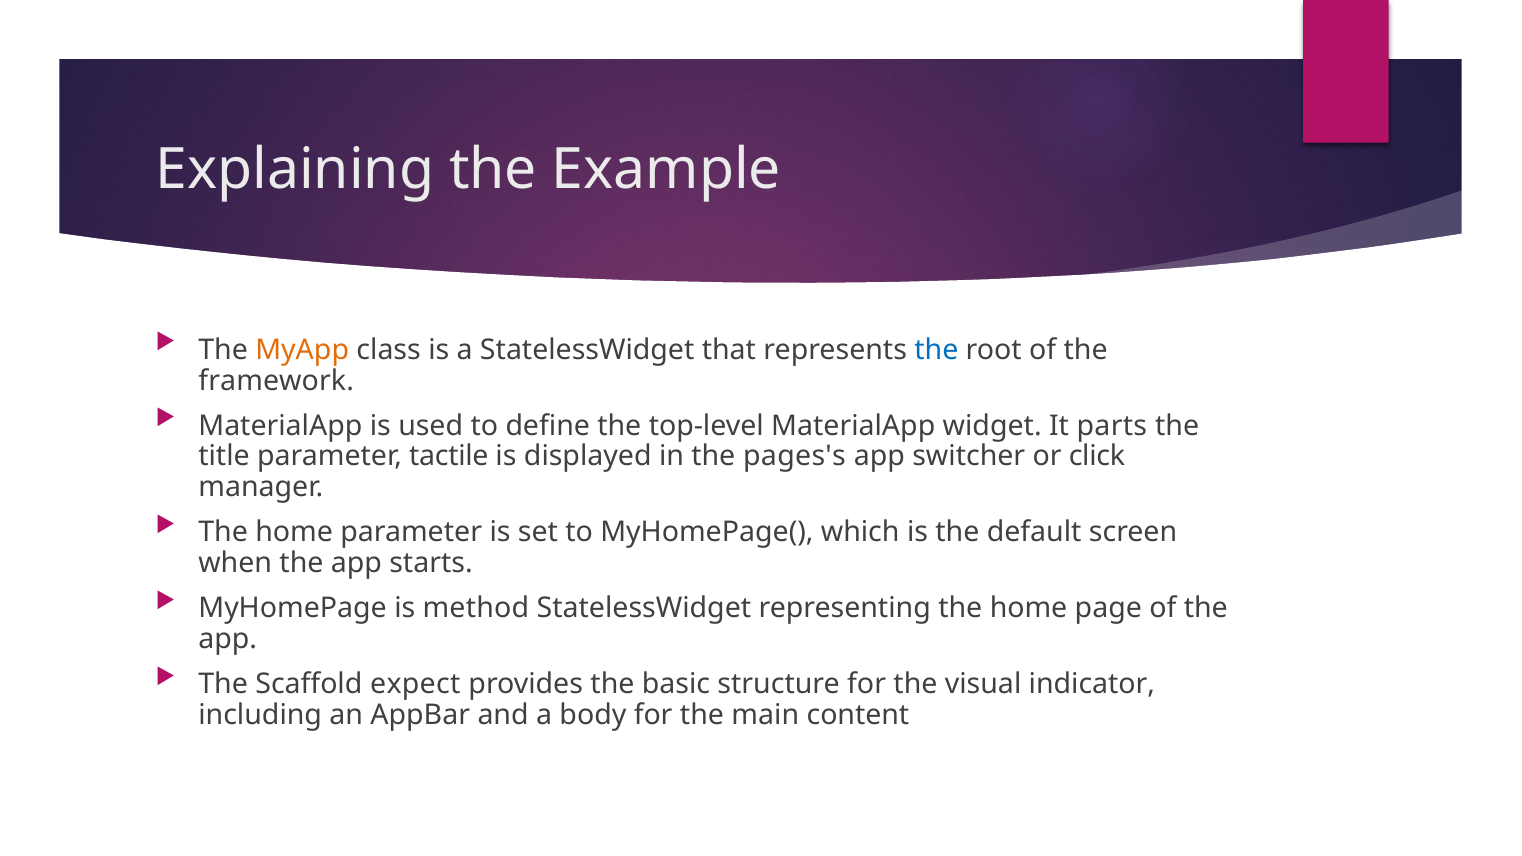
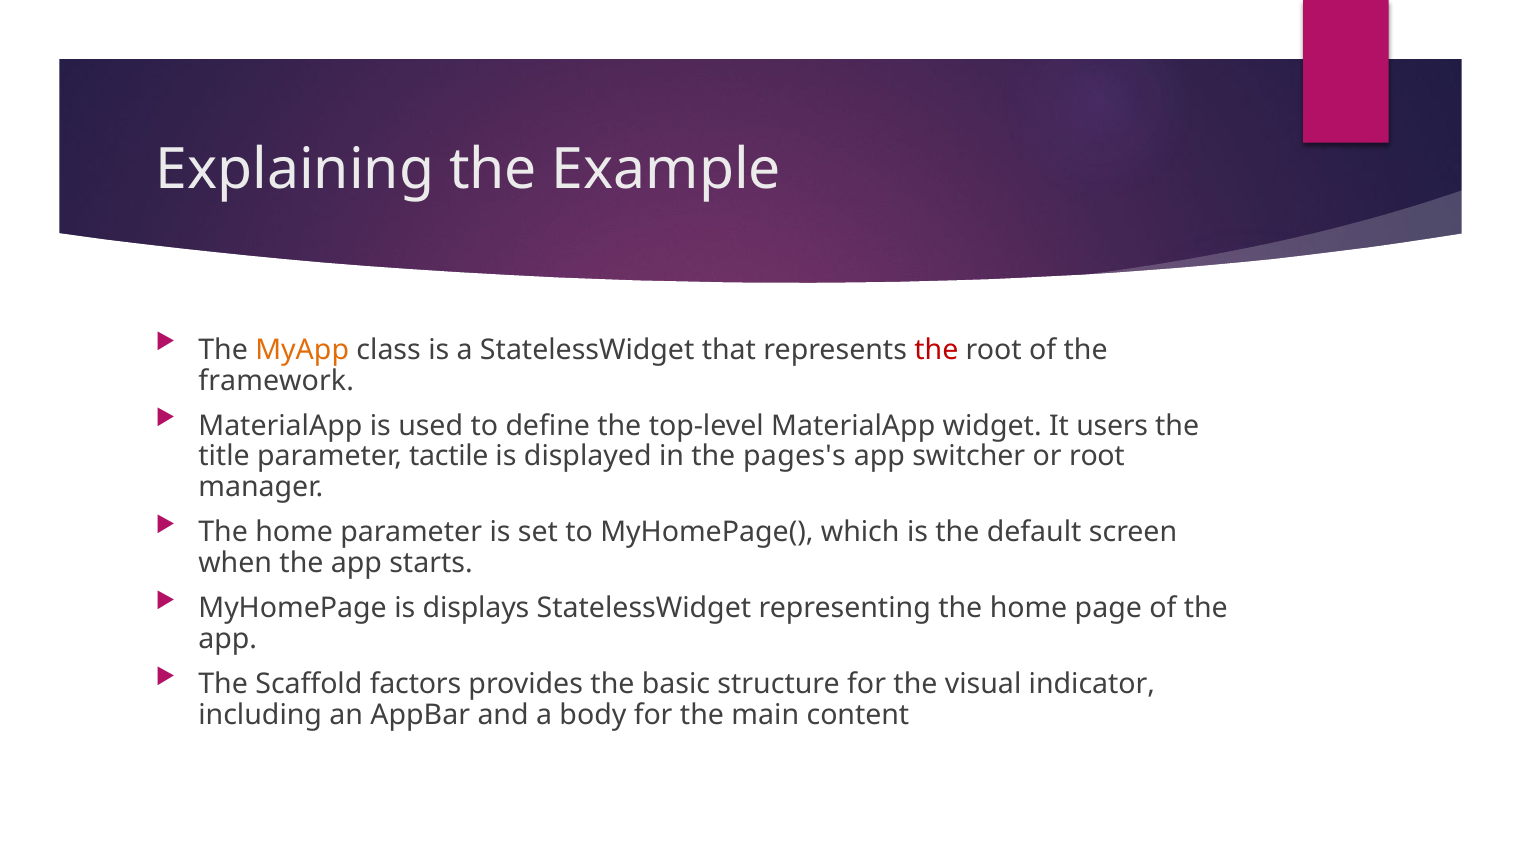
the at (936, 350) colour: blue -> red
parts: parts -> users
or click: click -> root
method: method -> displays
expect: expect -> factors
